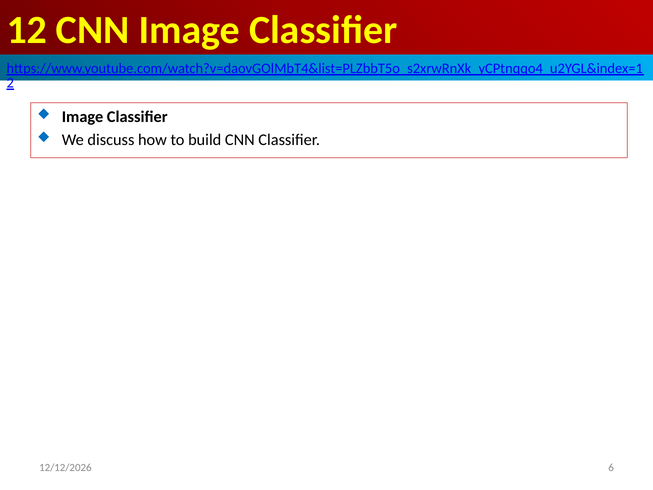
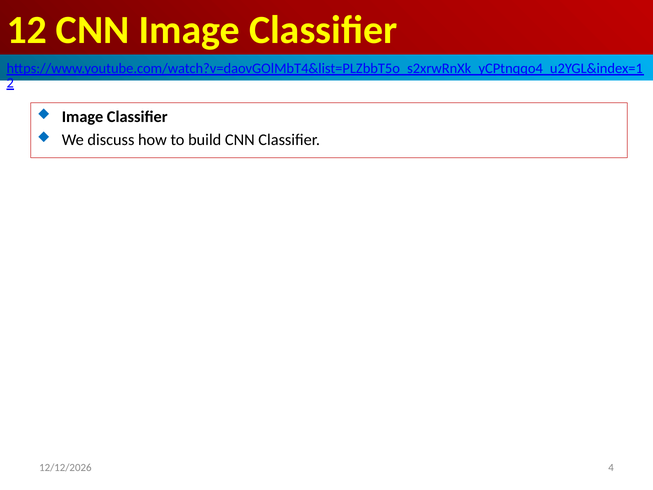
6: 6 -> 4
